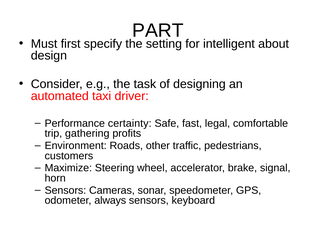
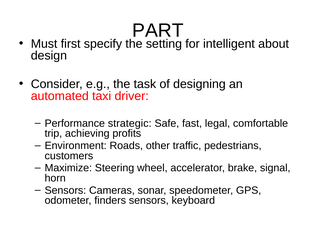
certainty: certainty -> strategic
gathering: gathering -> achieving
always: always -> finders
